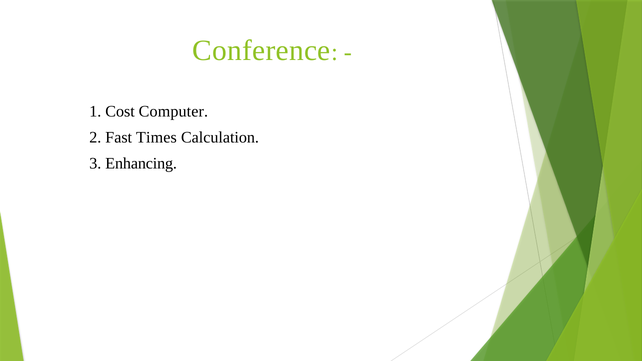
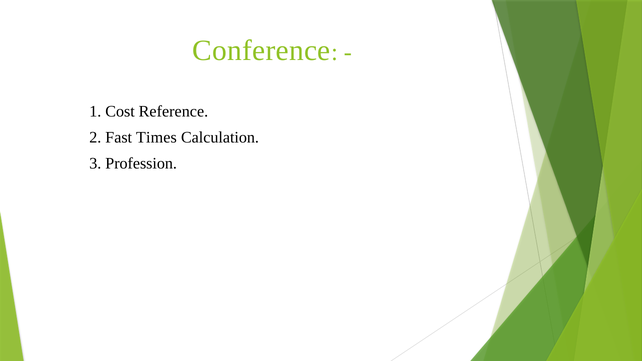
Computer: Computer -> Reference
Enhancing: Enhancing -> Profession
